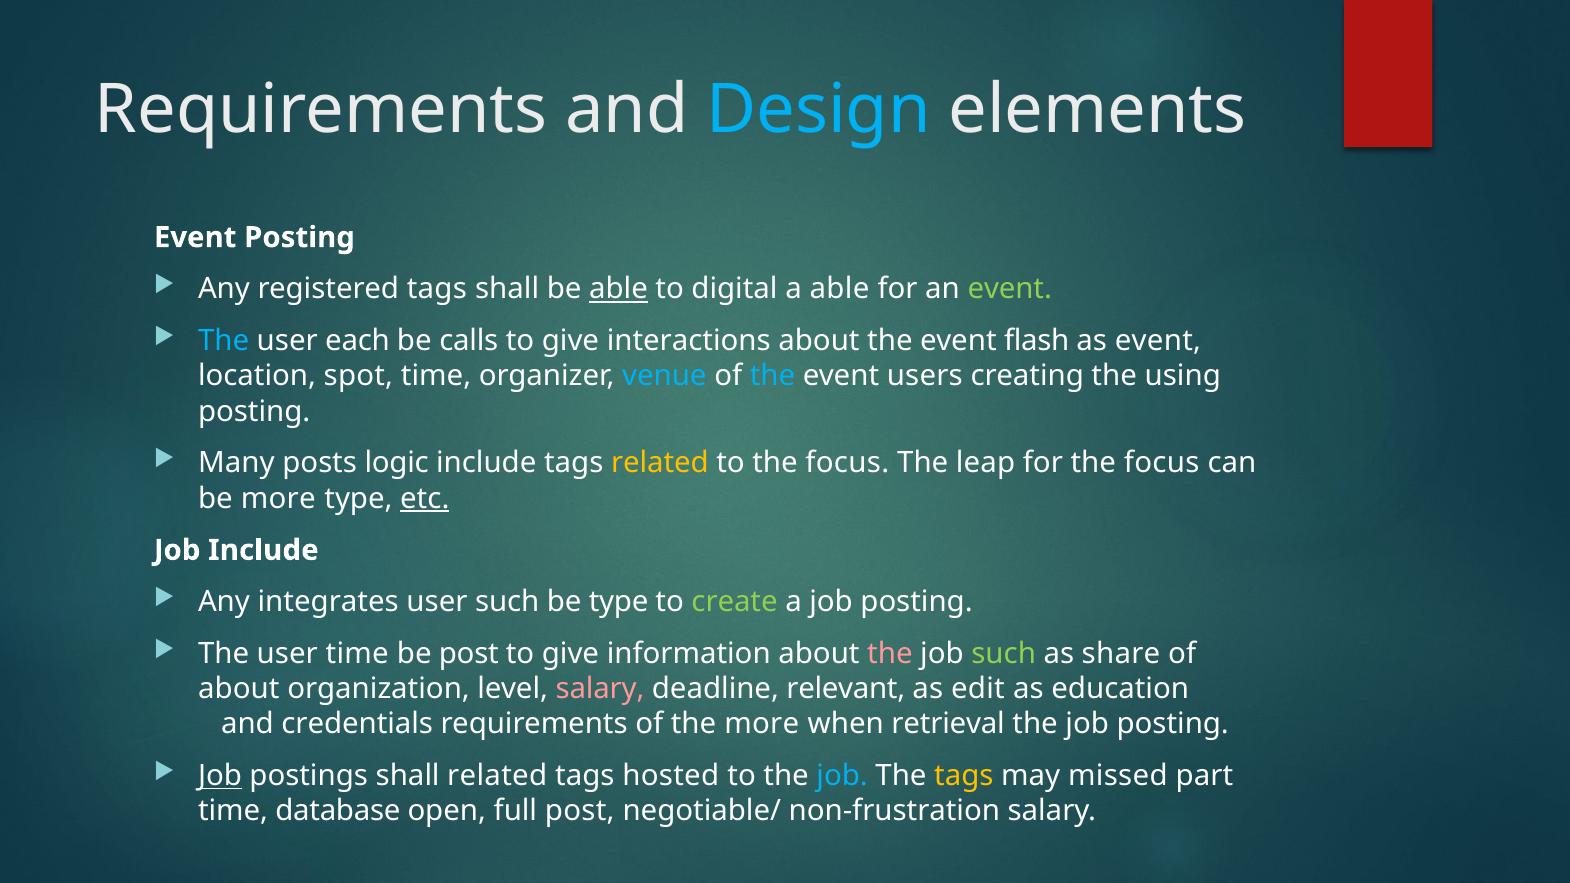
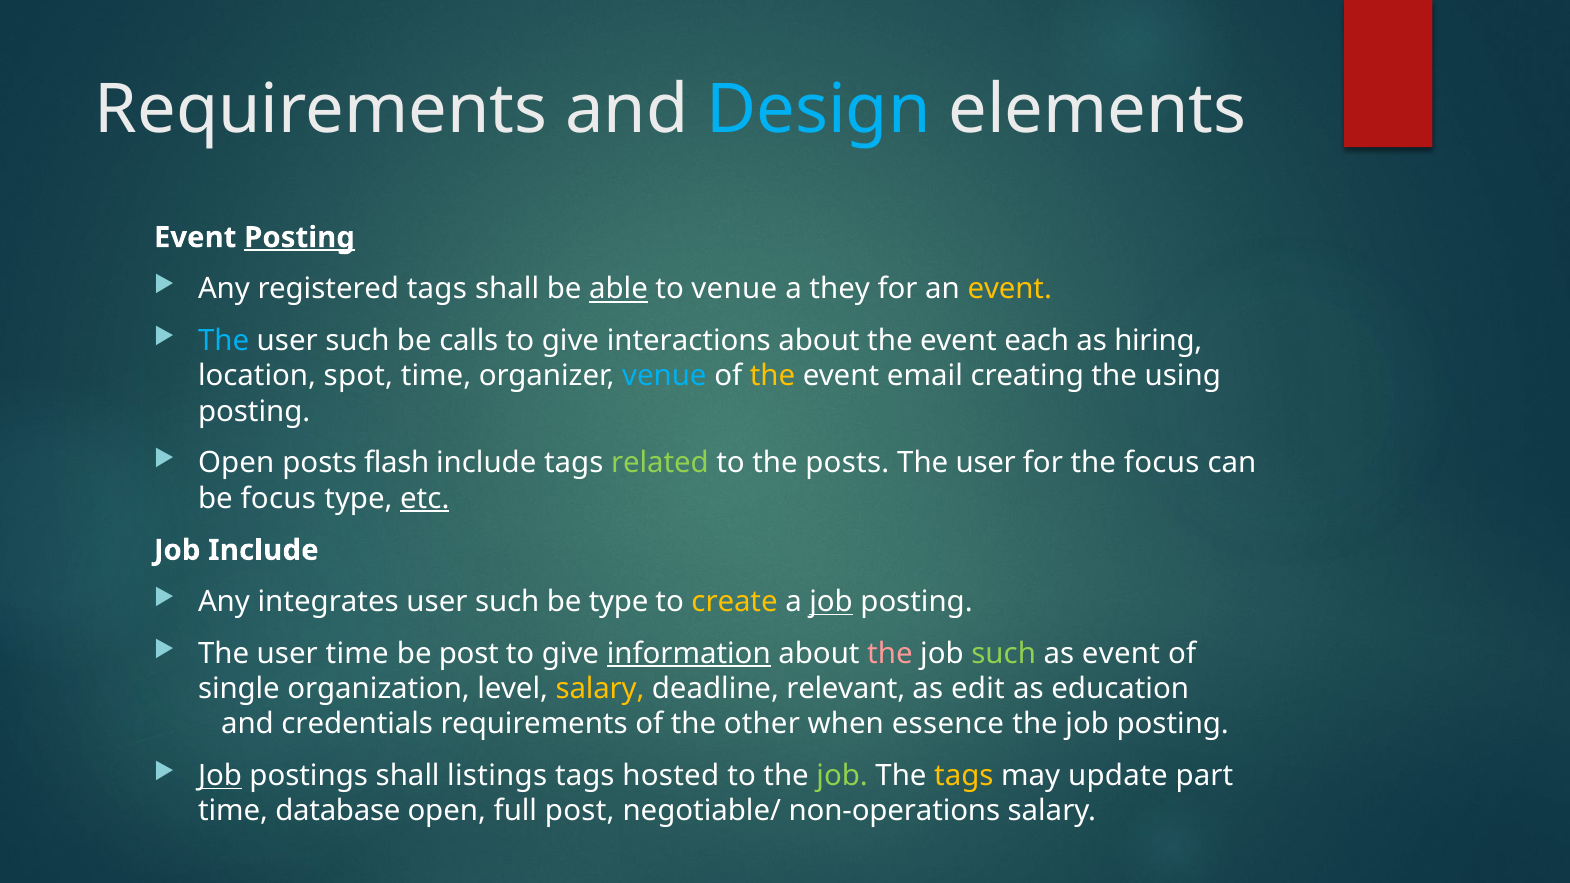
Posting at (299, 238) underline: none -> present
to digital: digital -> venue
a able: able -> they
event at (1010, 289) colour: light green -> yellow
each at (358, 341): each -> such
flash: flash -> each
as event: event -> hiring
the at (773, 376) colour: light blue -> yellow
users: users -> email
Many at (236, 463): Many -> Open
logic: logic -> flash
related at (660, 463) colour: yellow -> light green
to the focus: focus -> posts
leap at (986, 463): leap -> user
be more: more -> focus
create colour: light green -> yellow
job at (831, 602) underline: none -> present
information underline: none -> present
as share: share -> event
about at (239, 689): about -> single
salary at (600, 689) colour: pink -> yellow
the more: more -> other
retrieval: retrieval -> essence
shall related: related -> listings
job at (842, 776) colour: light blue -> light green
missed: missed -> update
non-frustration: non-frustration -> non-operations
